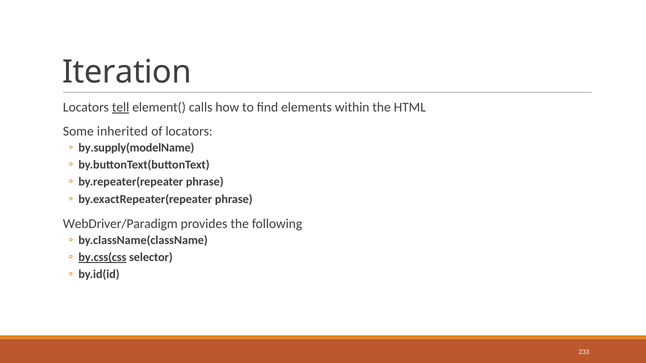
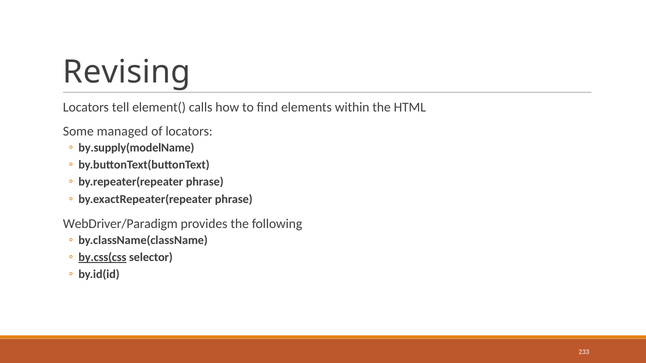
Iteration: Iteration -> Revising
tell underline: present -> none
inherited: inherited -> managed
